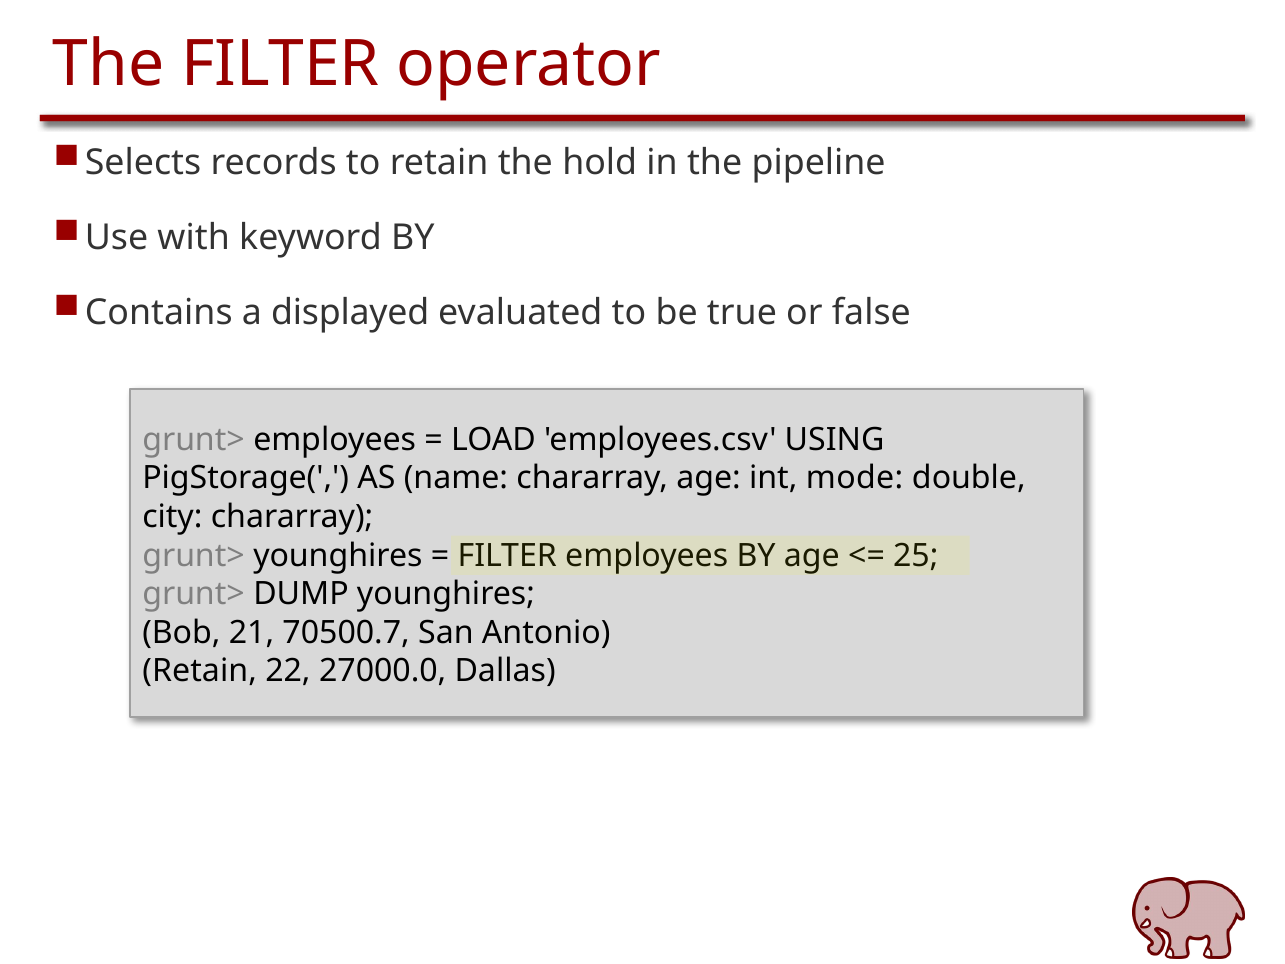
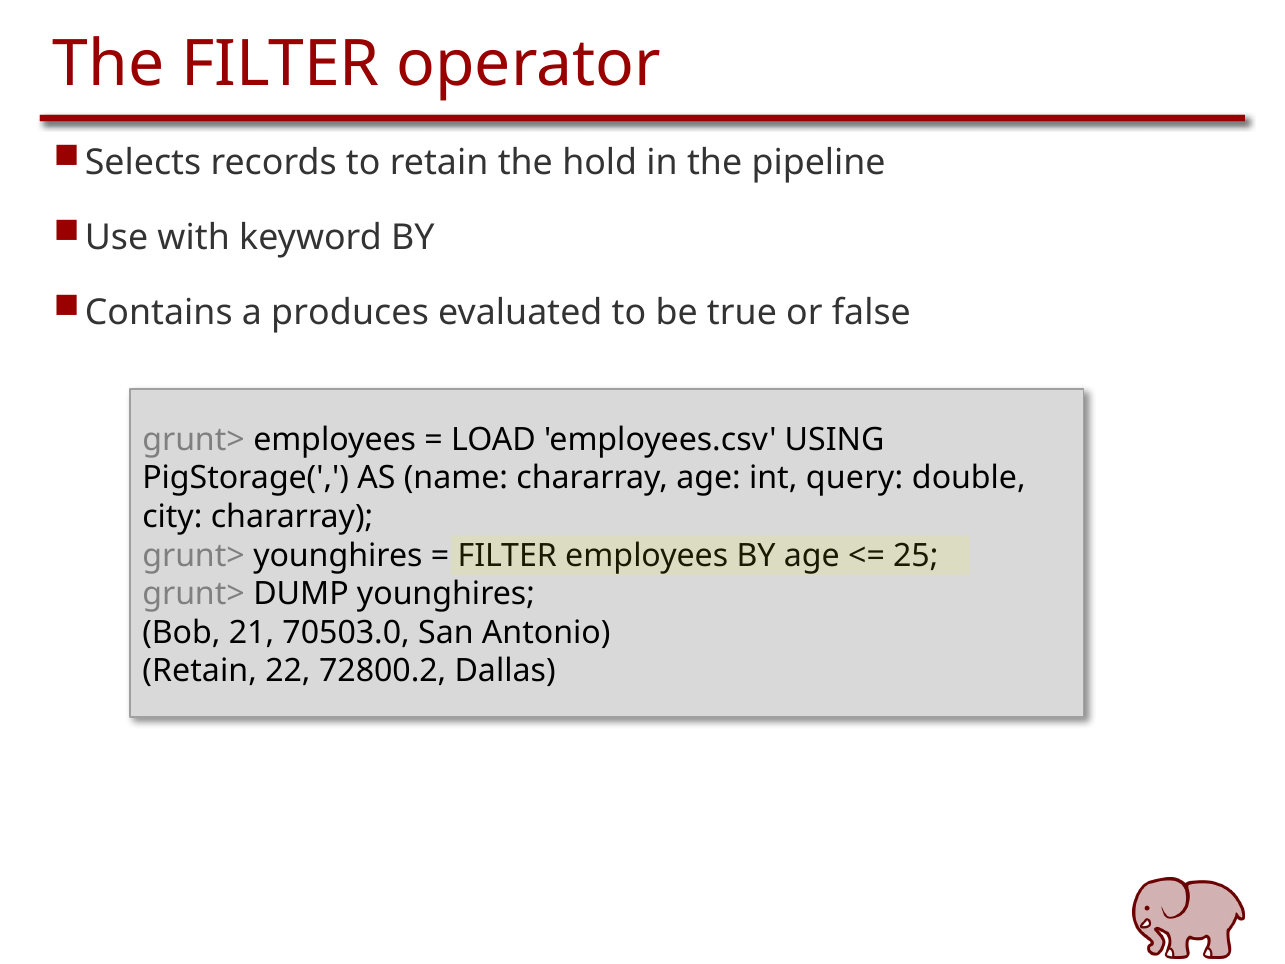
displayed: displayed -> produces
mode: mode -> query
70500.7: 70500.7 -> 70503.0
27000.0: 27000.0 -> 72800.2
